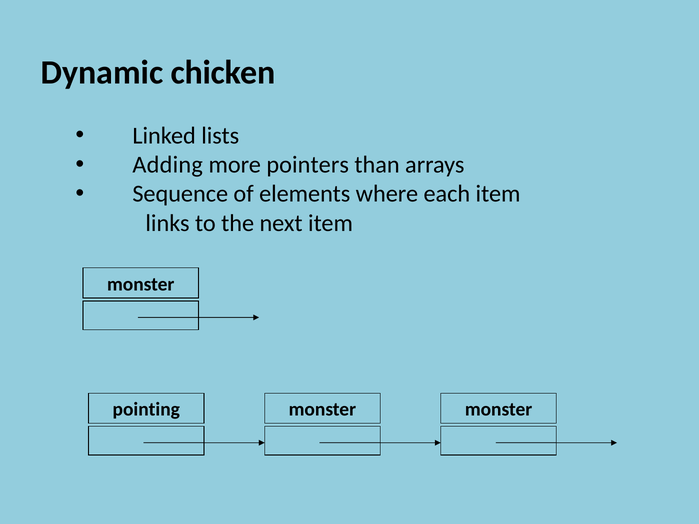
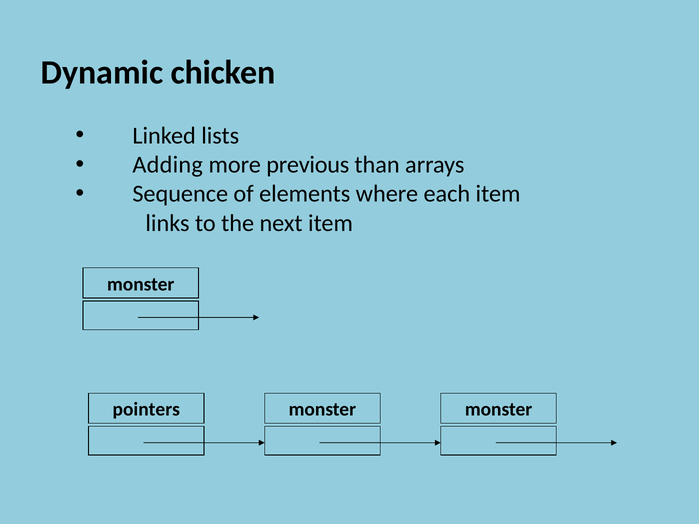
pointers: pointers -> previous
pointing: pointing -> pointers
